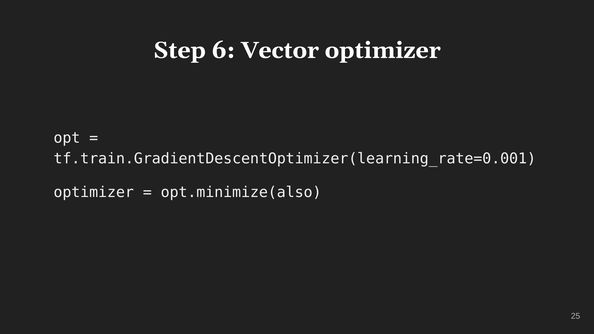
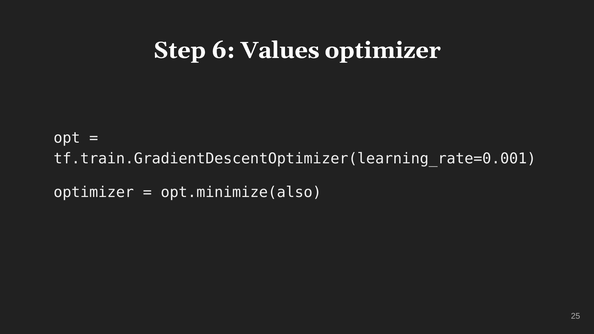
Vector: Vector -> Values
